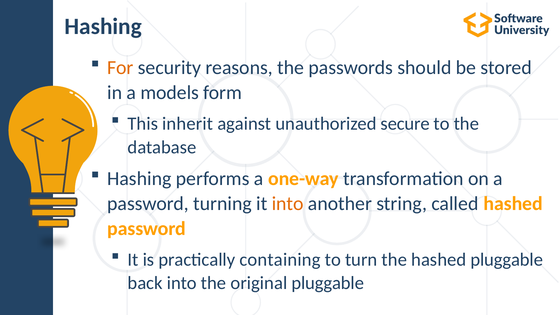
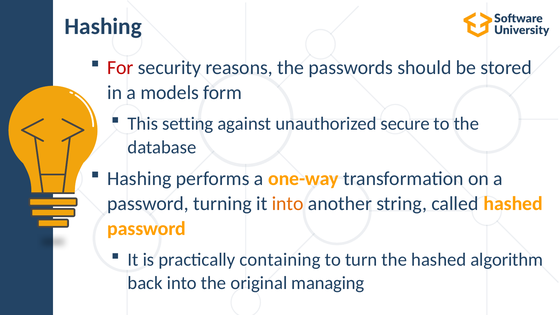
For colour: orange -> red
inherit: inherit -> setting
hashed pluggable: pluggable -> algorithm
original pluggable: pluggable -> managing
